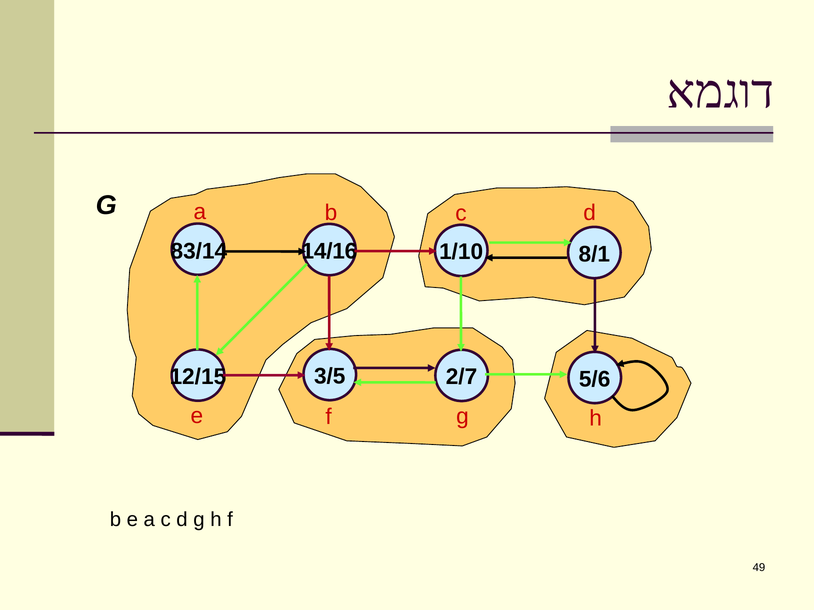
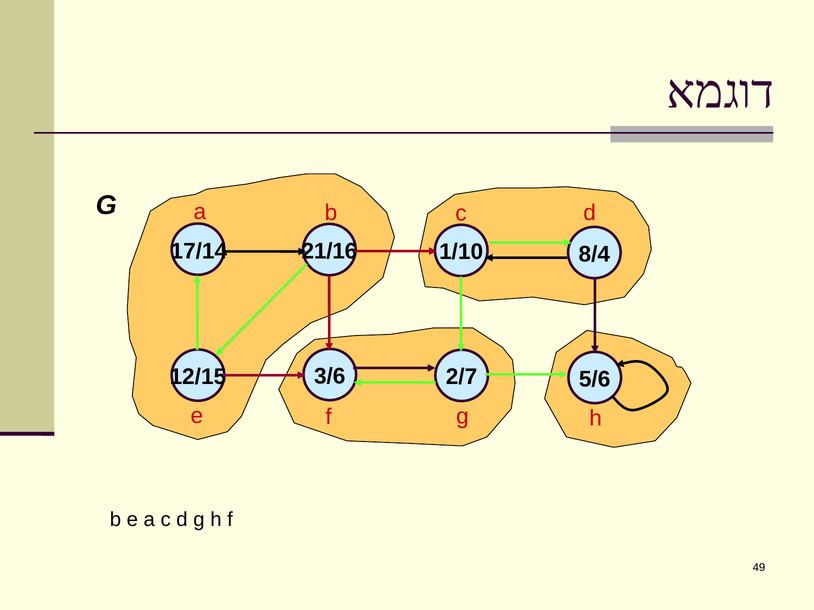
14/16: 14/16 -> 21/16
83/14: 83/14 -> 17/14
8/1: 8/1 -> 8/4
3/5: 3/5 -> 3/6
